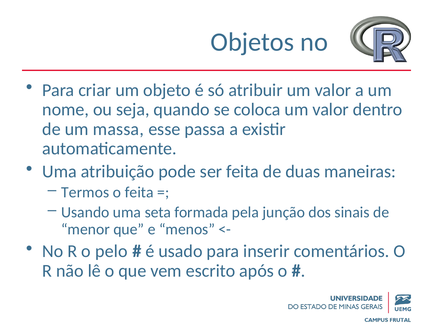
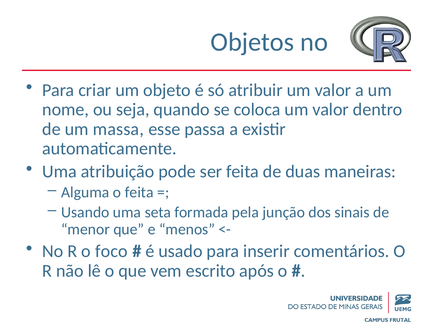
Termos: Termos -> Alguma
pelo: pelo -> foco
